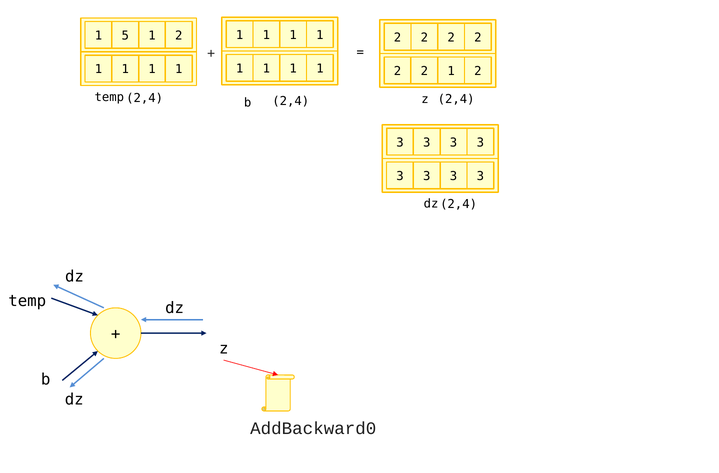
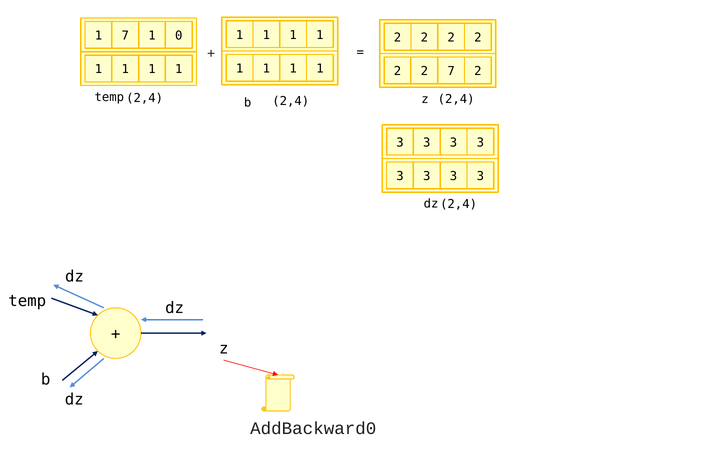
1 5: 5 -> 7
2 at (179, 36): 2 -> 0
2 2 1: 1 -> 7
